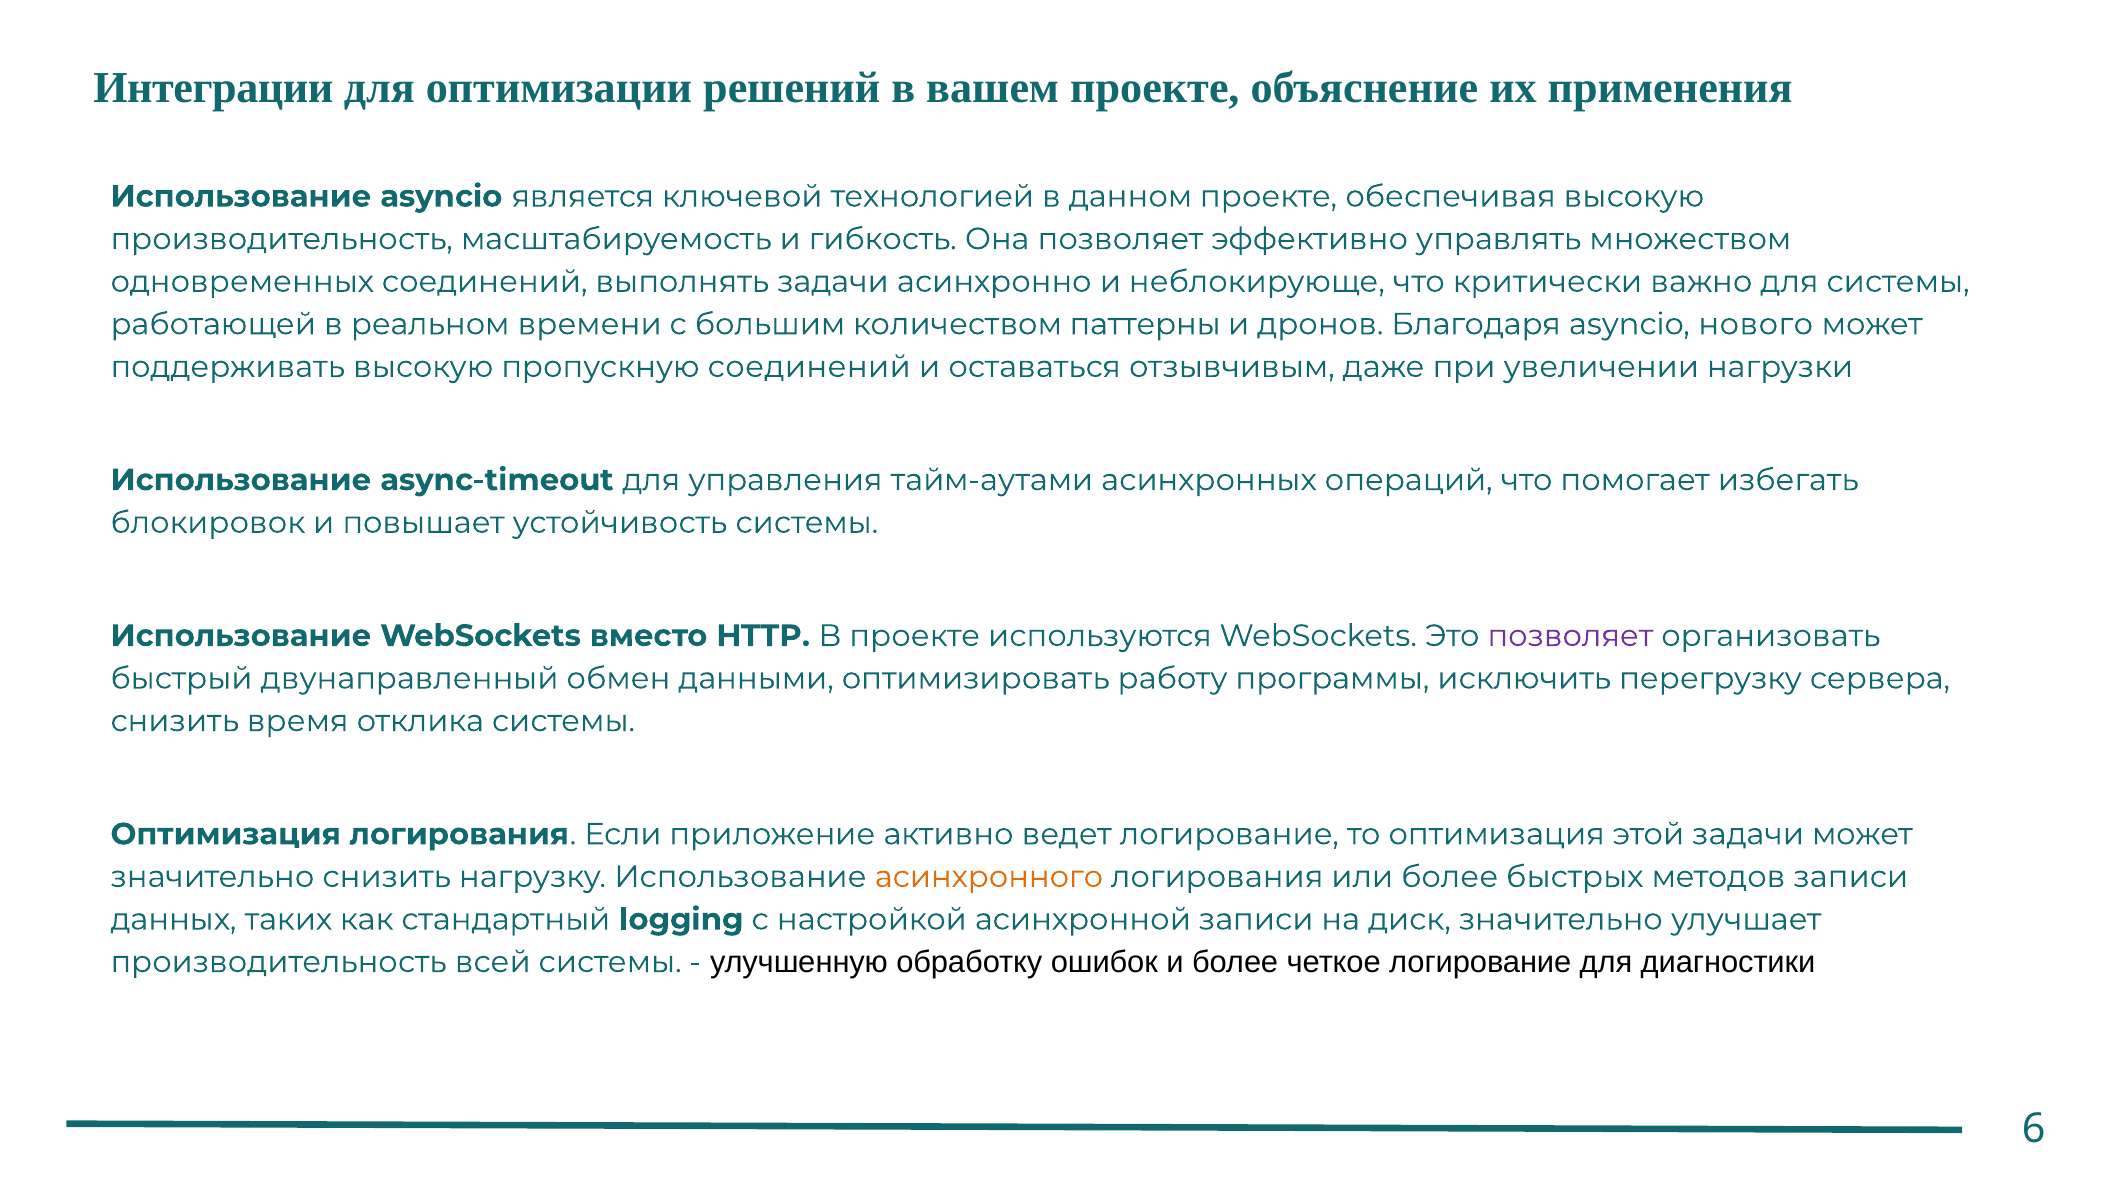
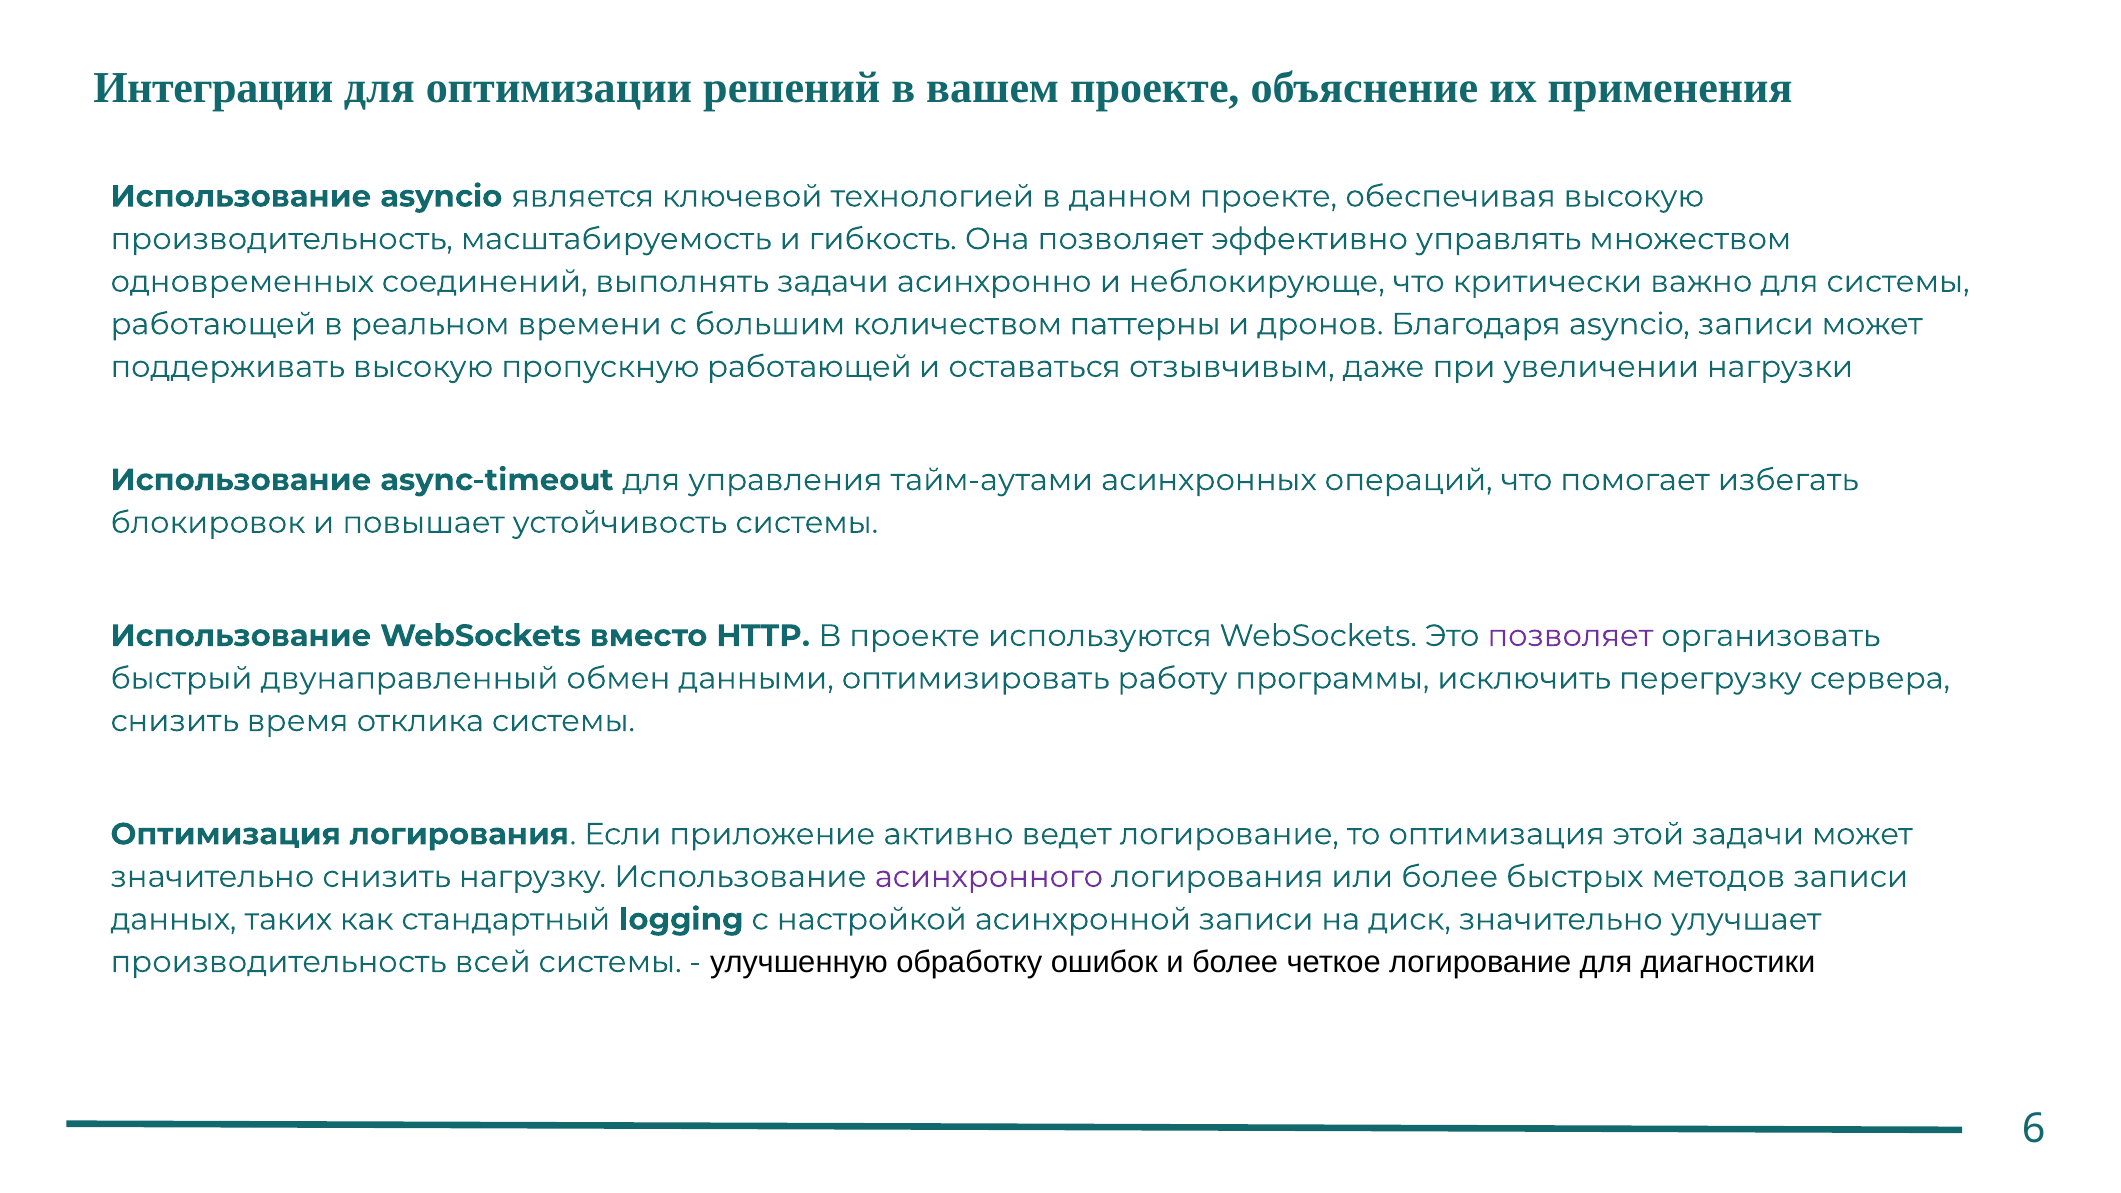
asyncio нового: нового -> записи
пропускную соединений: соединений -> работающей
асинхронного colour: orange -> purple
